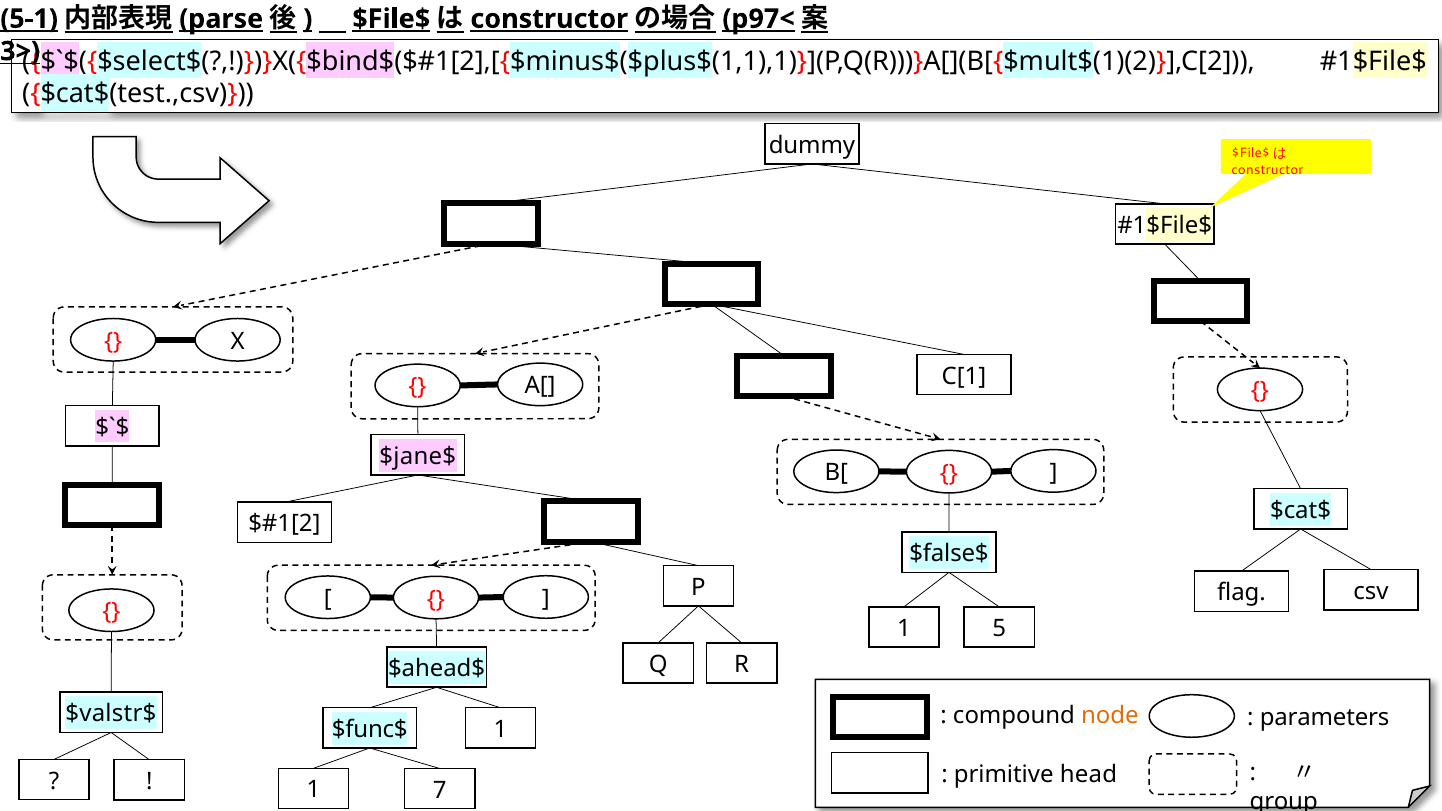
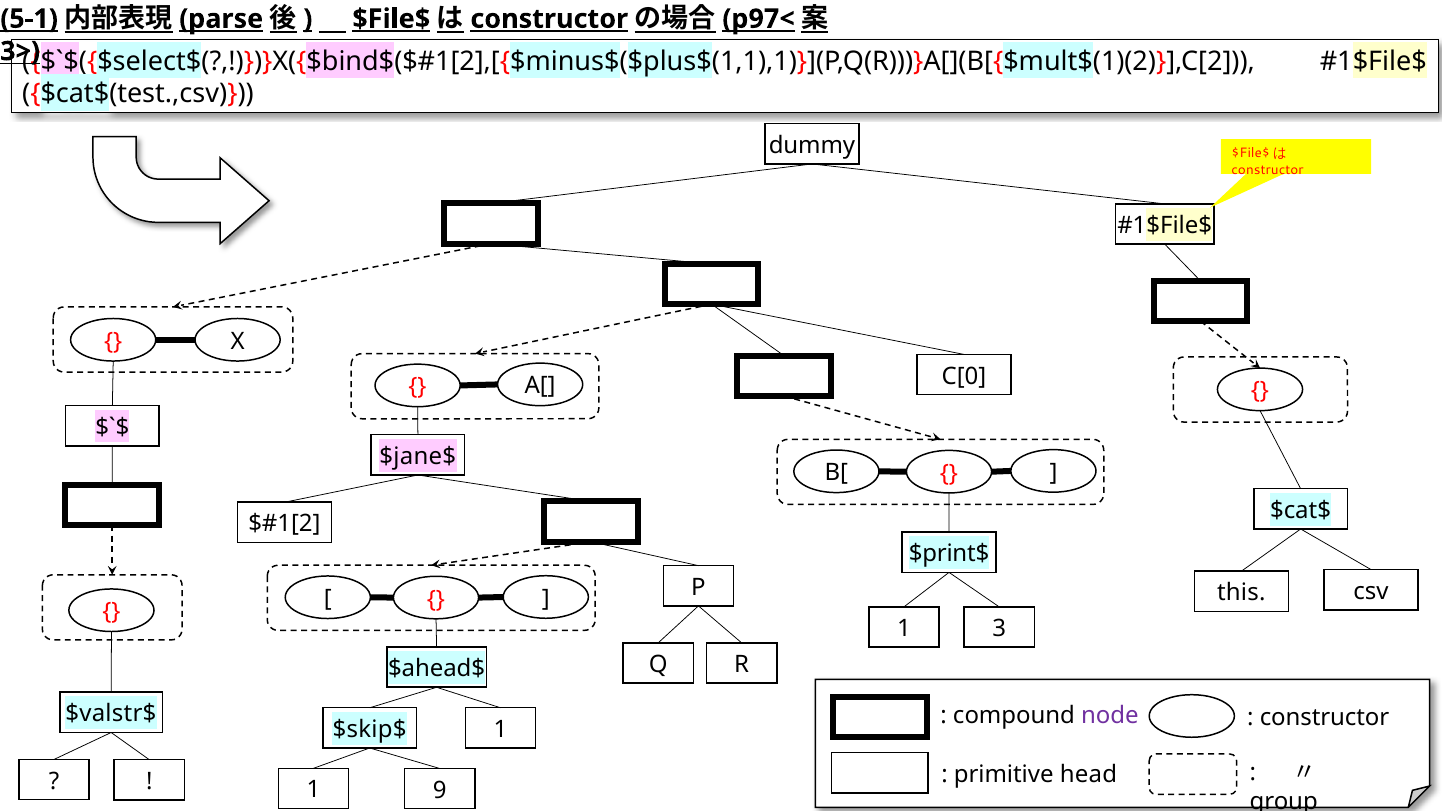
C[1: C[1 -> C[0
$false$: $false$ -> $print$
flag: flag -> this
5: 5 -> 3
node colour: orange -> purple
parameters at (1325, 718): parameters -> constructor
$func$: $func$ -> $skip$
7: 7 -> 9
